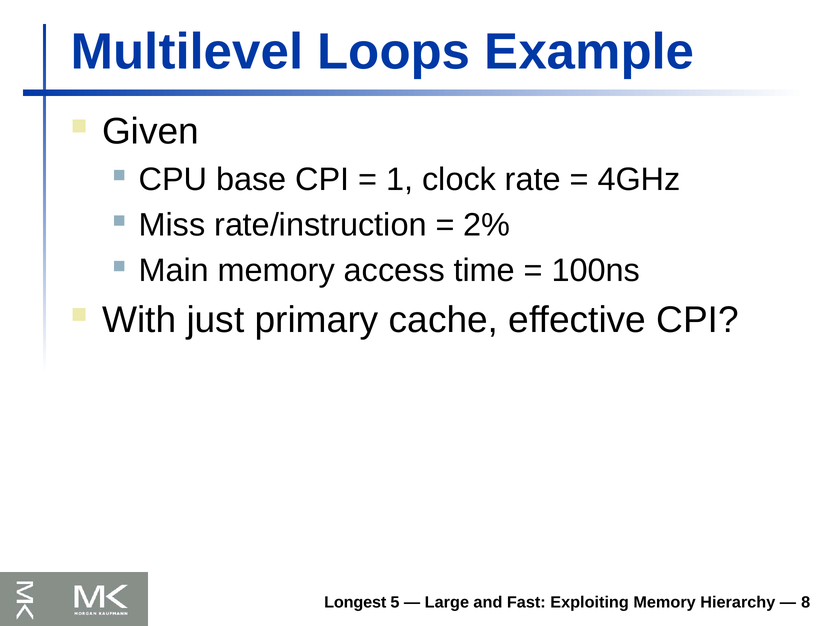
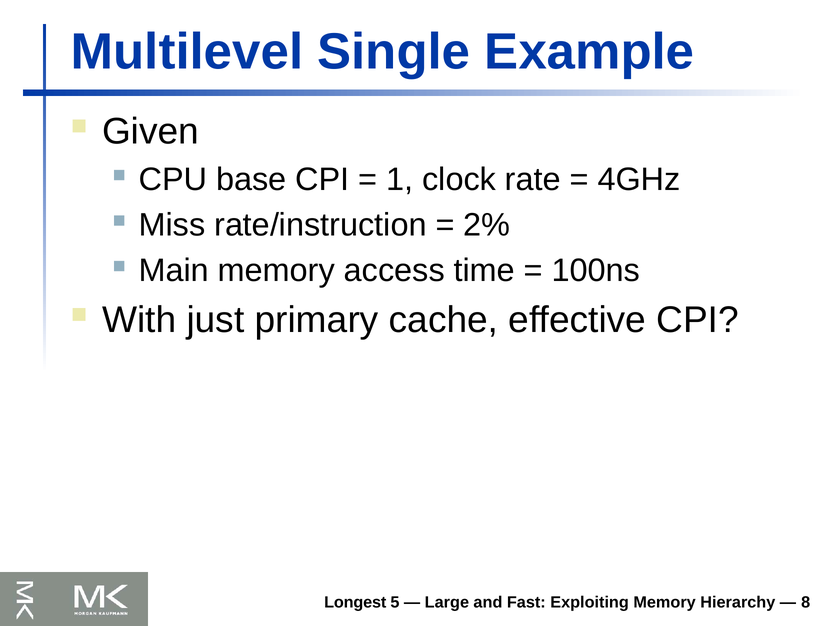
Loops: Loops -> Single
